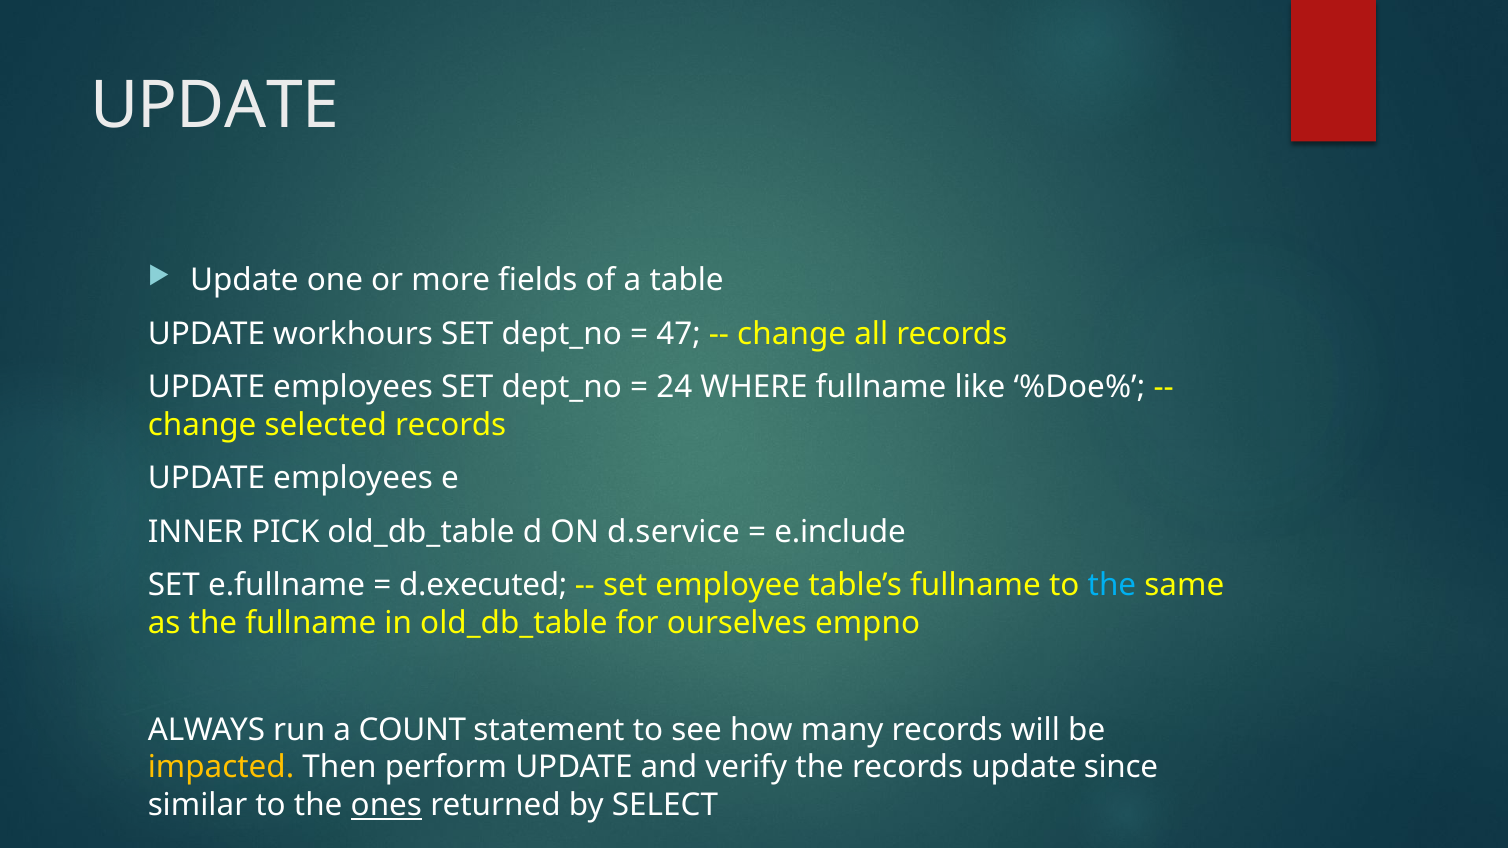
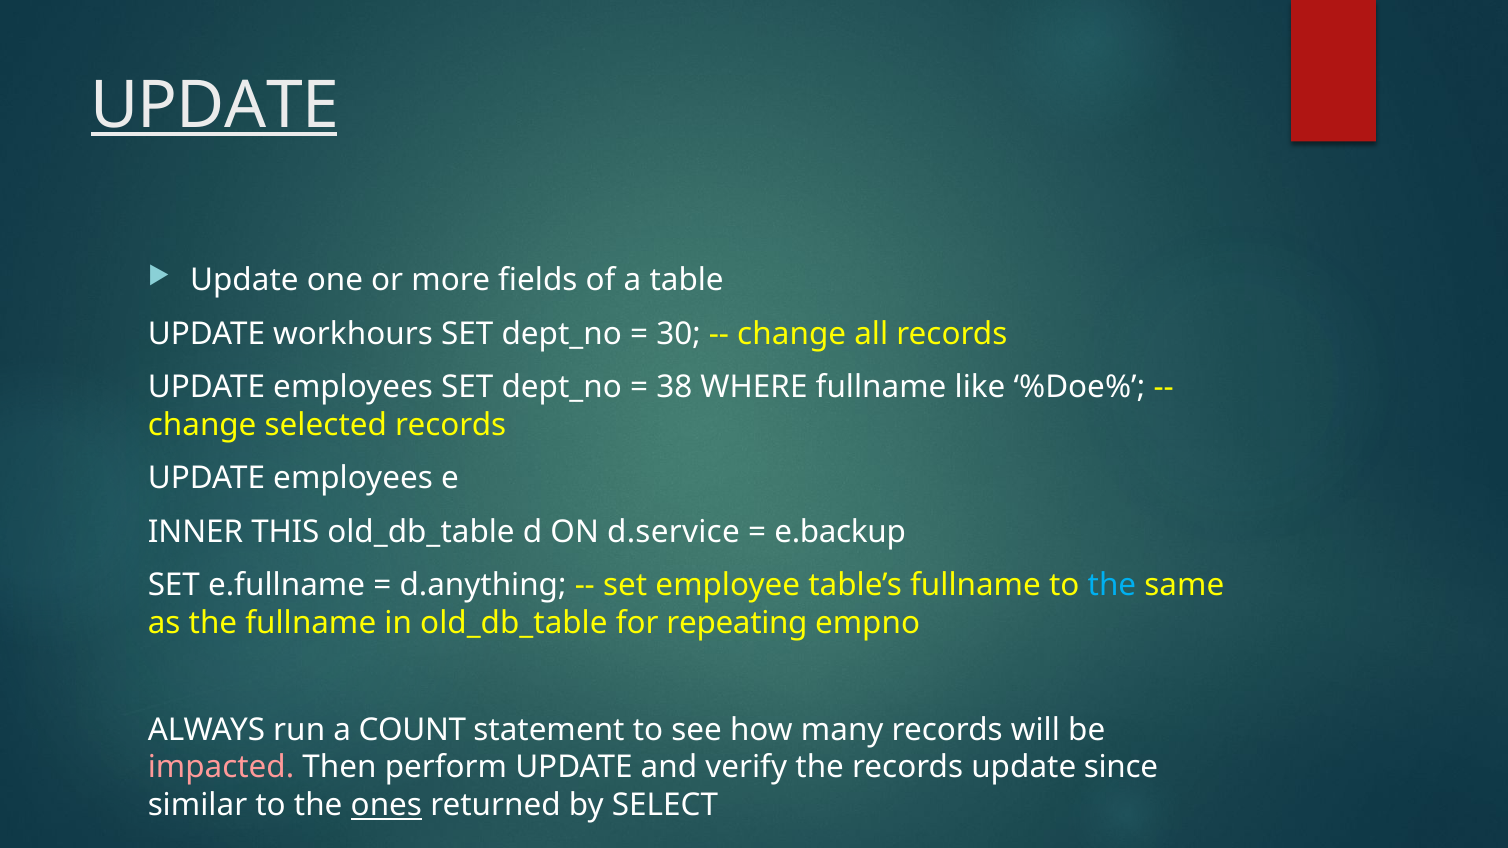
UPDATE at (214, 106) underline: none -> present
47: 47 -> 30
24: 24 -> 38
PICK: PICK -> THIS
e.include: e.include -> e.backup
d.executed: d.executed -> d.anything
ourselves: ourselves -> repeating
impacted colour: yellow -> pink
